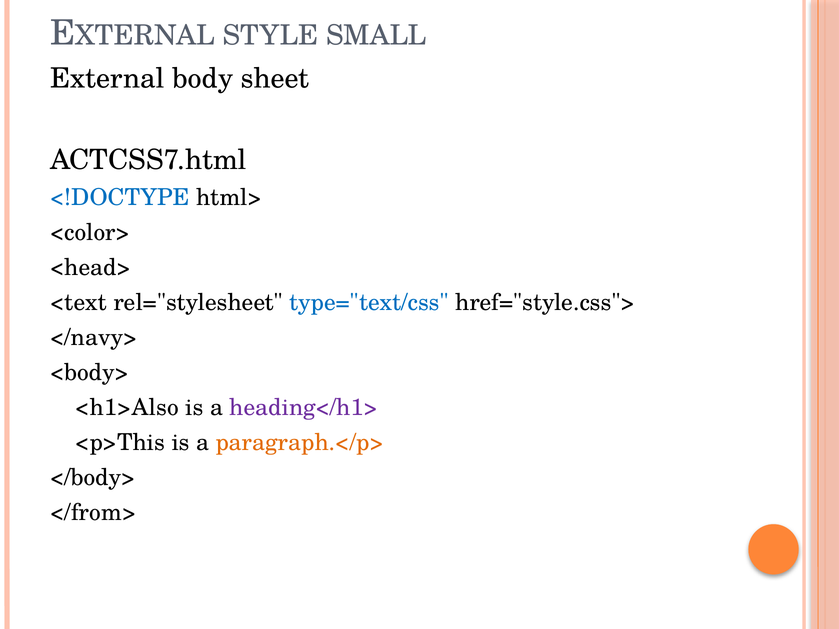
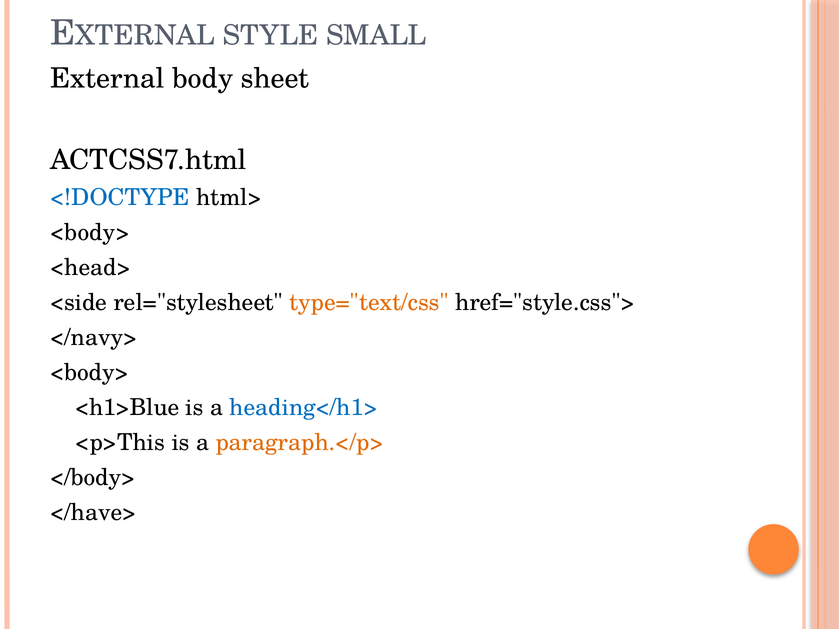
<color> at (90, 232): <color> -> <body>
<text: <text -> <side
type="text/css colour: blue -> orange
<h1>Also: <h1>Also -> <h1>Blue
heading</h1> colour: purple -> blue
</from>: </from> -> </have>
